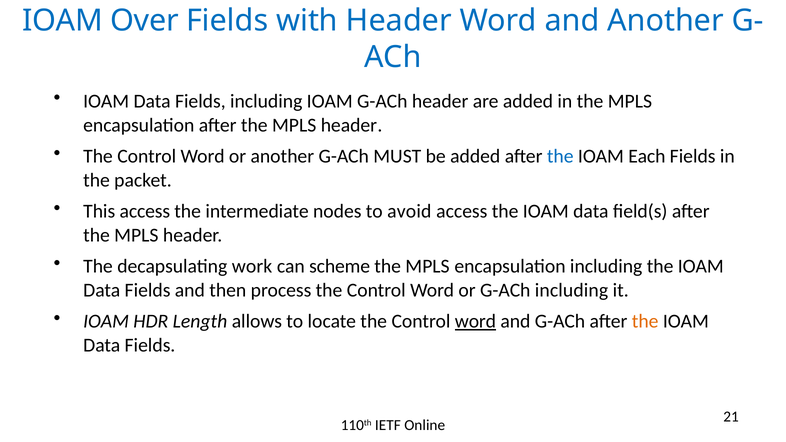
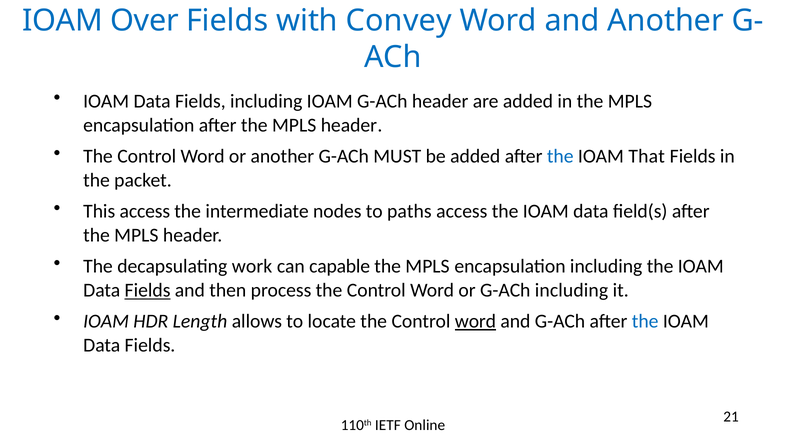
with Header: Header -> Convey
Each: Each -> That
avoid: avoid -> paths
scheme: scheme -> capable
Fields at (148, 291) underline: none -> present
the at (645, 321) colour: orange -> blue
